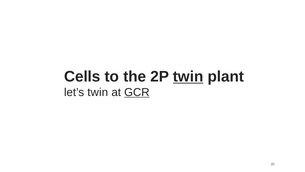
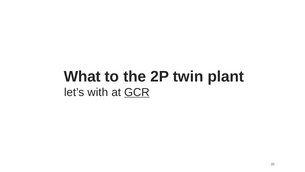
Cells: Cells -> What
twin at (188, 76) underline: present -> none
let’s twin: twin -> with
